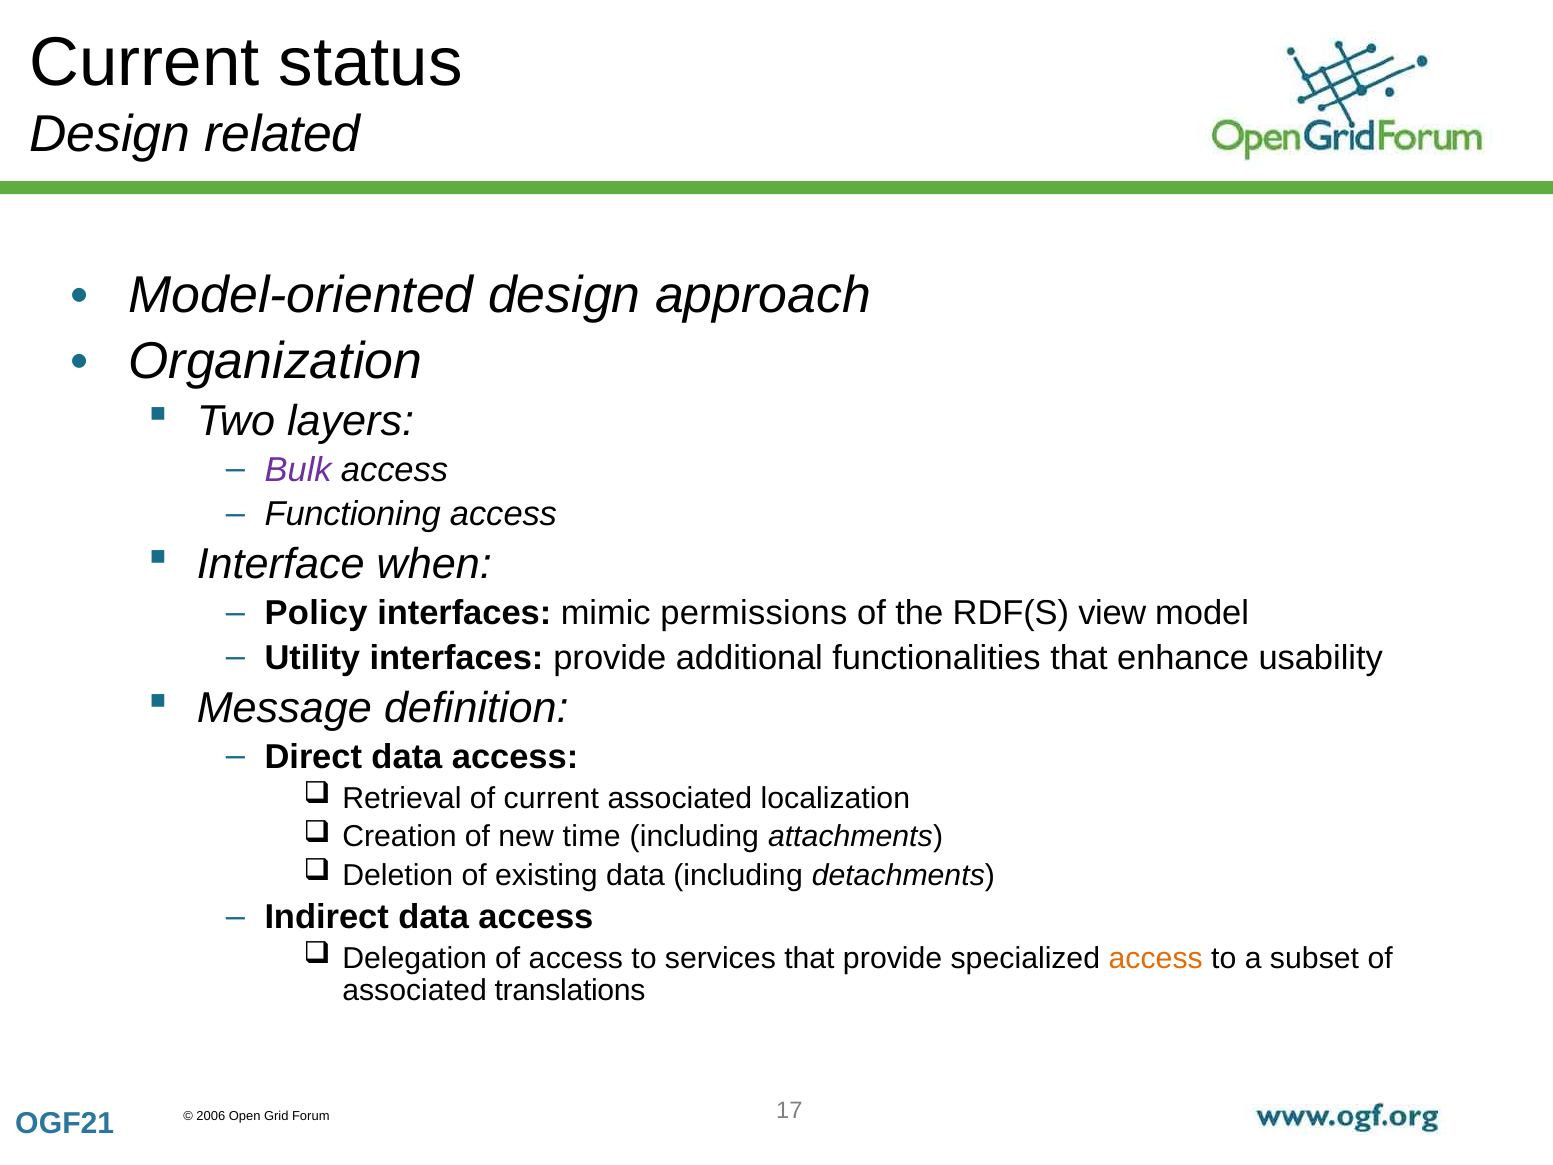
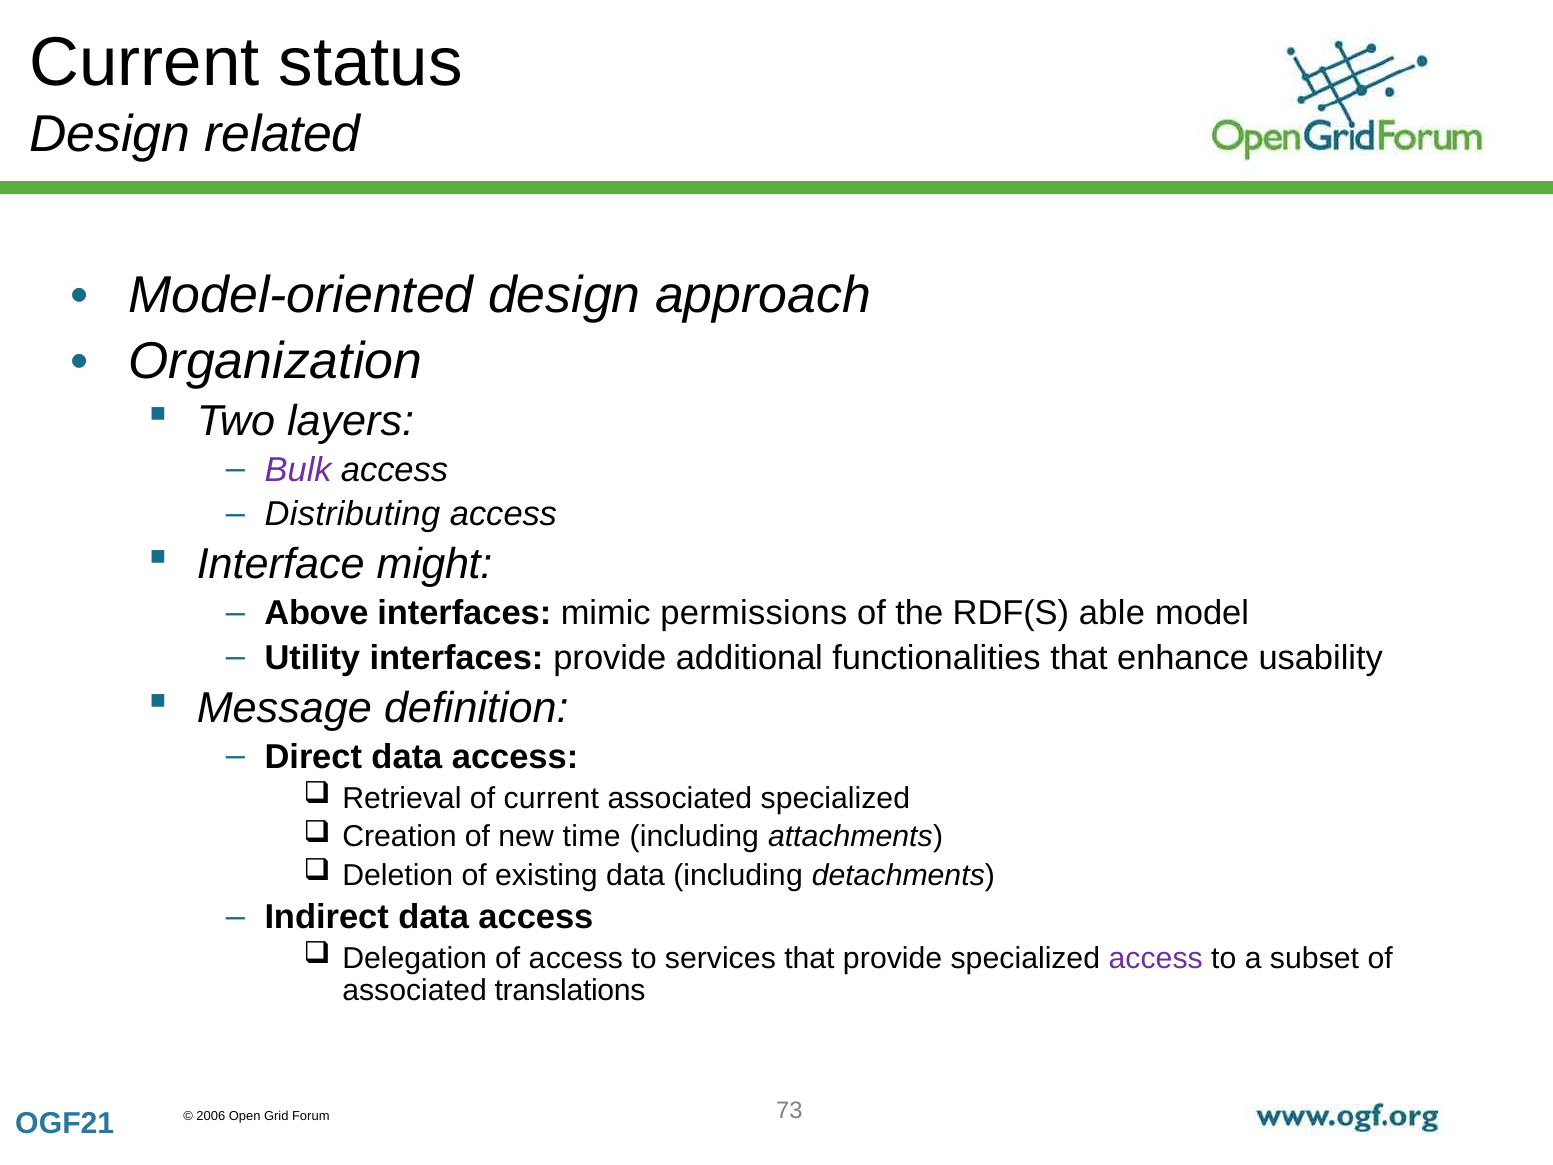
Functioning: Functioning -> Distributing
when: when -> might
Policy: Policy -> Above
view: view -> able
associated localization: localization -> specialized
access at (1156, 958) colour: orange -> purple
17: 17 -> 73
